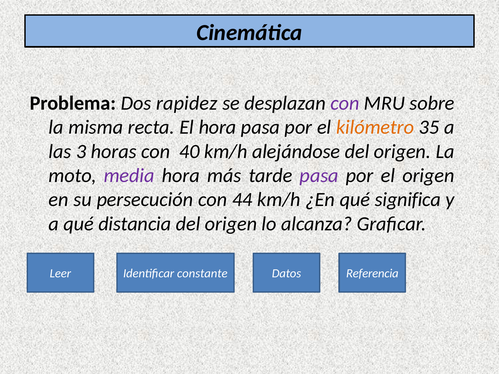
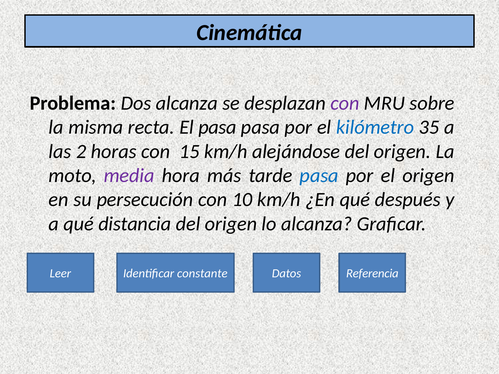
Dos rapidez: rapidez -> alcanza
El hora: hora -> pasa
kilómetro colour: orange -> blue
3: 3 -> 2
40: 40 -> 15
pasa at (319, 176) colour: purple -> blue
44: 44 -> 10
significa: significa -> después
